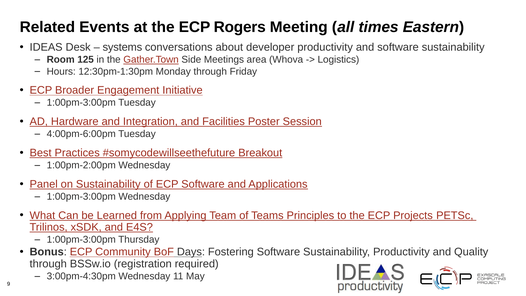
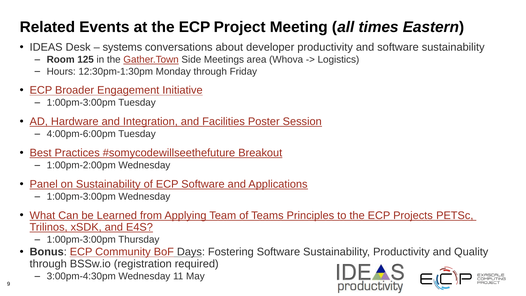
Rogers: Rogers -> Project
